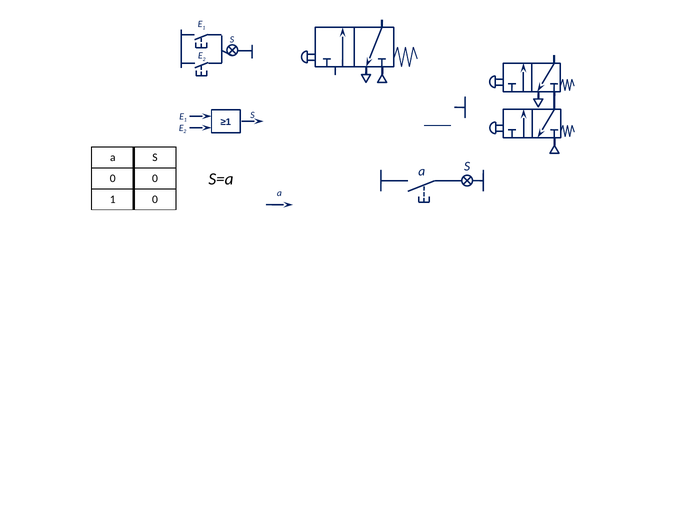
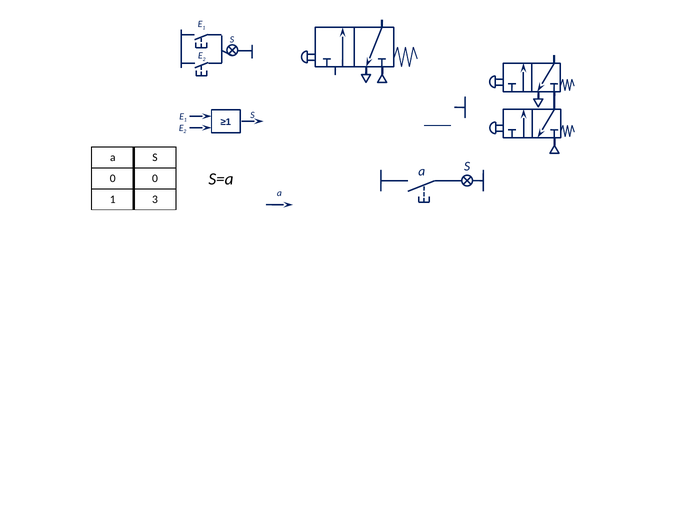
1 0: 0 -> 3
